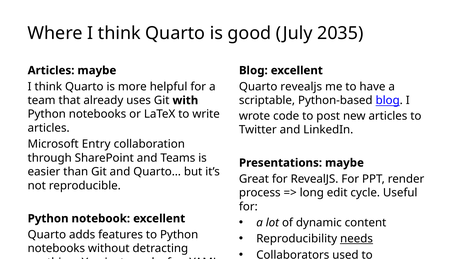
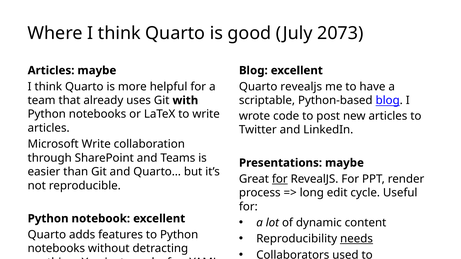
2035: 2035 -> 2073
Microsoft Entry: Entry -> Write
for at (280, 179) underline: none -> present
